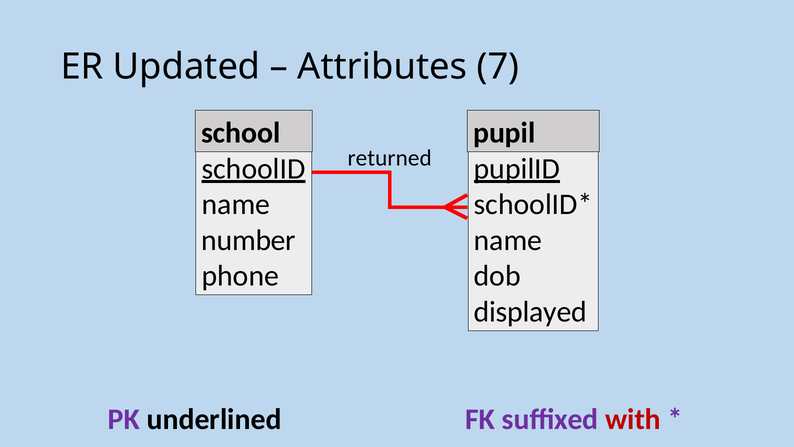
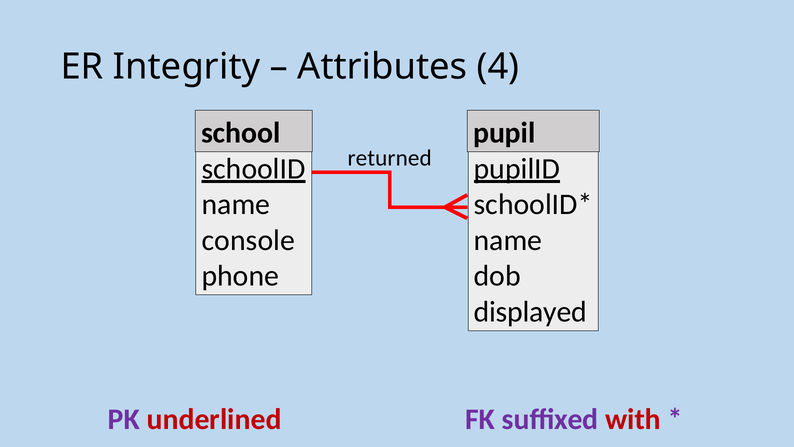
Updated: Updated -> Integrity
7: 7 -> 4
number: number -> console
underlined colour: black -> red
